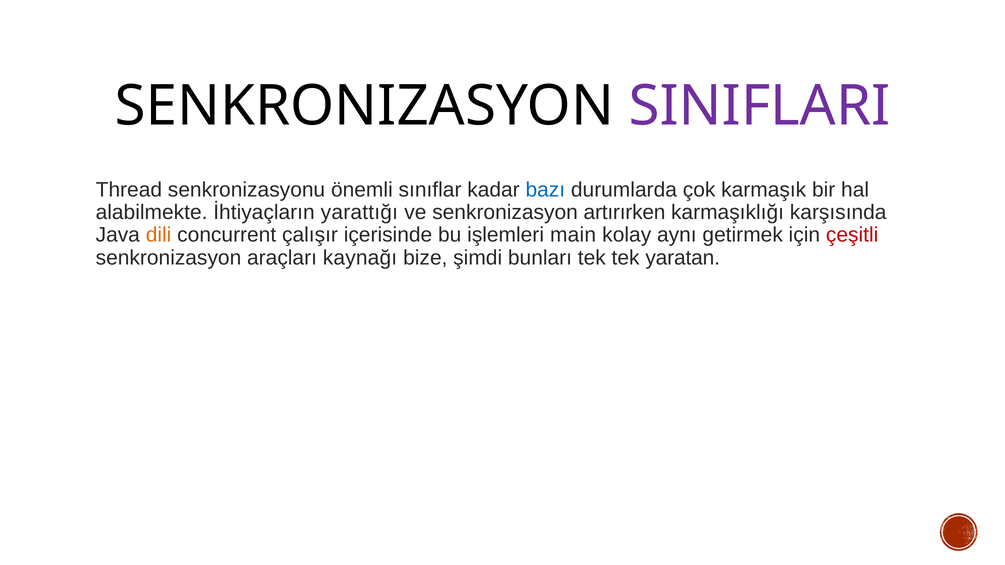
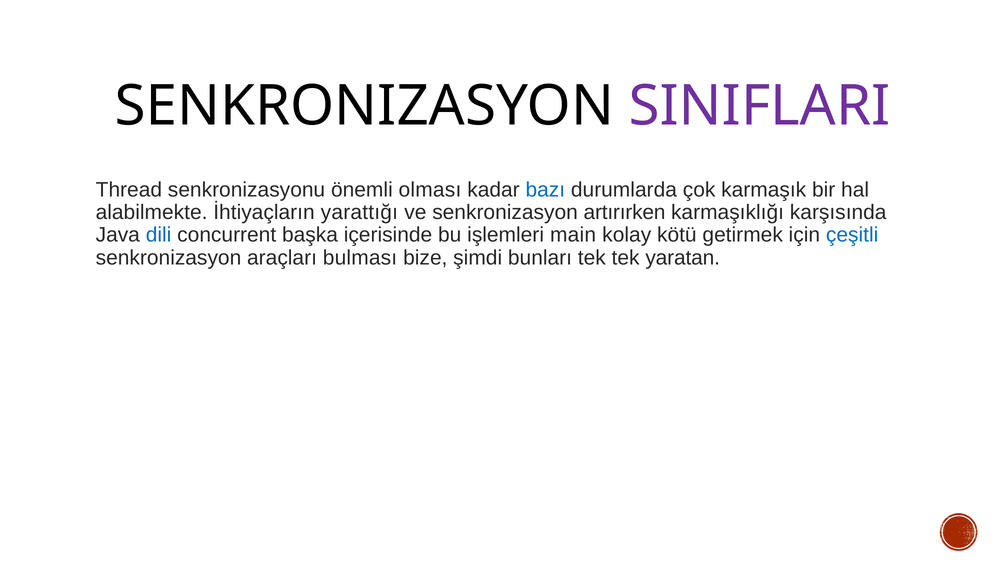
sınıflar: sınıflar -> olması
dili colour: orange -> blue
çalışır: çalışır -> başka
aynı: aynı -> kötü
çeşitli colour: red -> blue
kaynağı: kaynağı -> bulması
